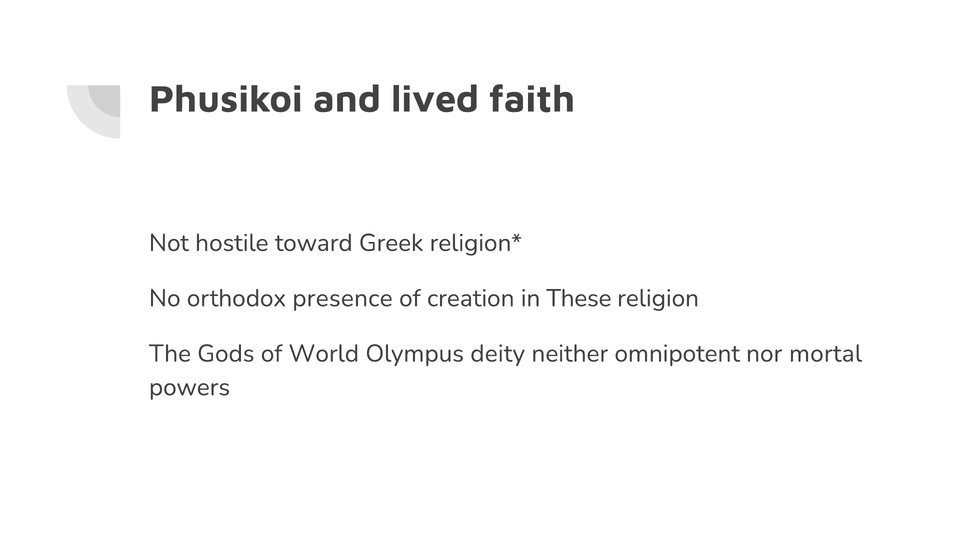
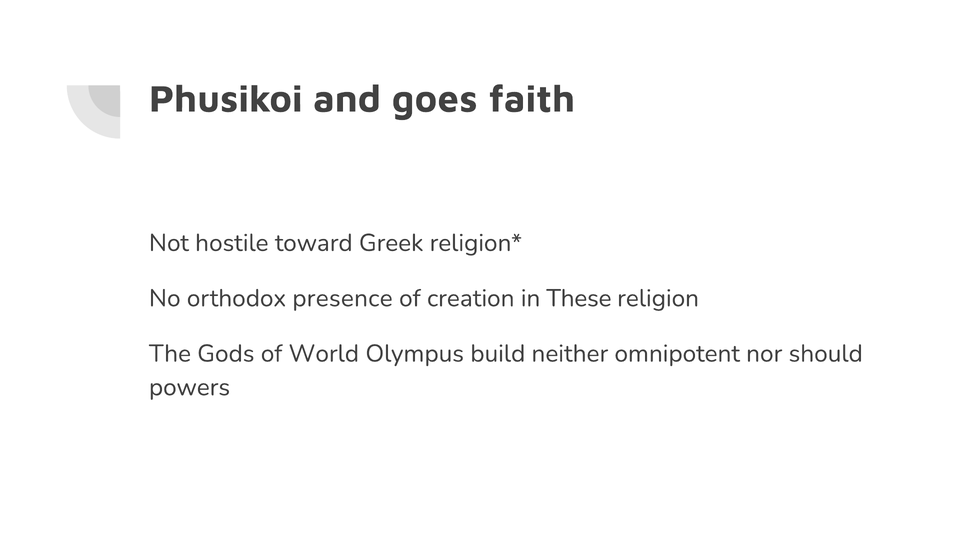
lived: lived -> goes
deity: deity -> build
mortal: mortal -> should
